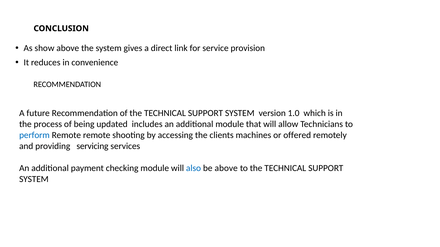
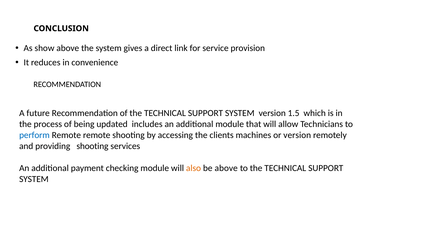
1.0: 1.0 -> 1.5
or offered: offered -> version
providing servicing: servicing -> shooting
also colour: blue -> orange
